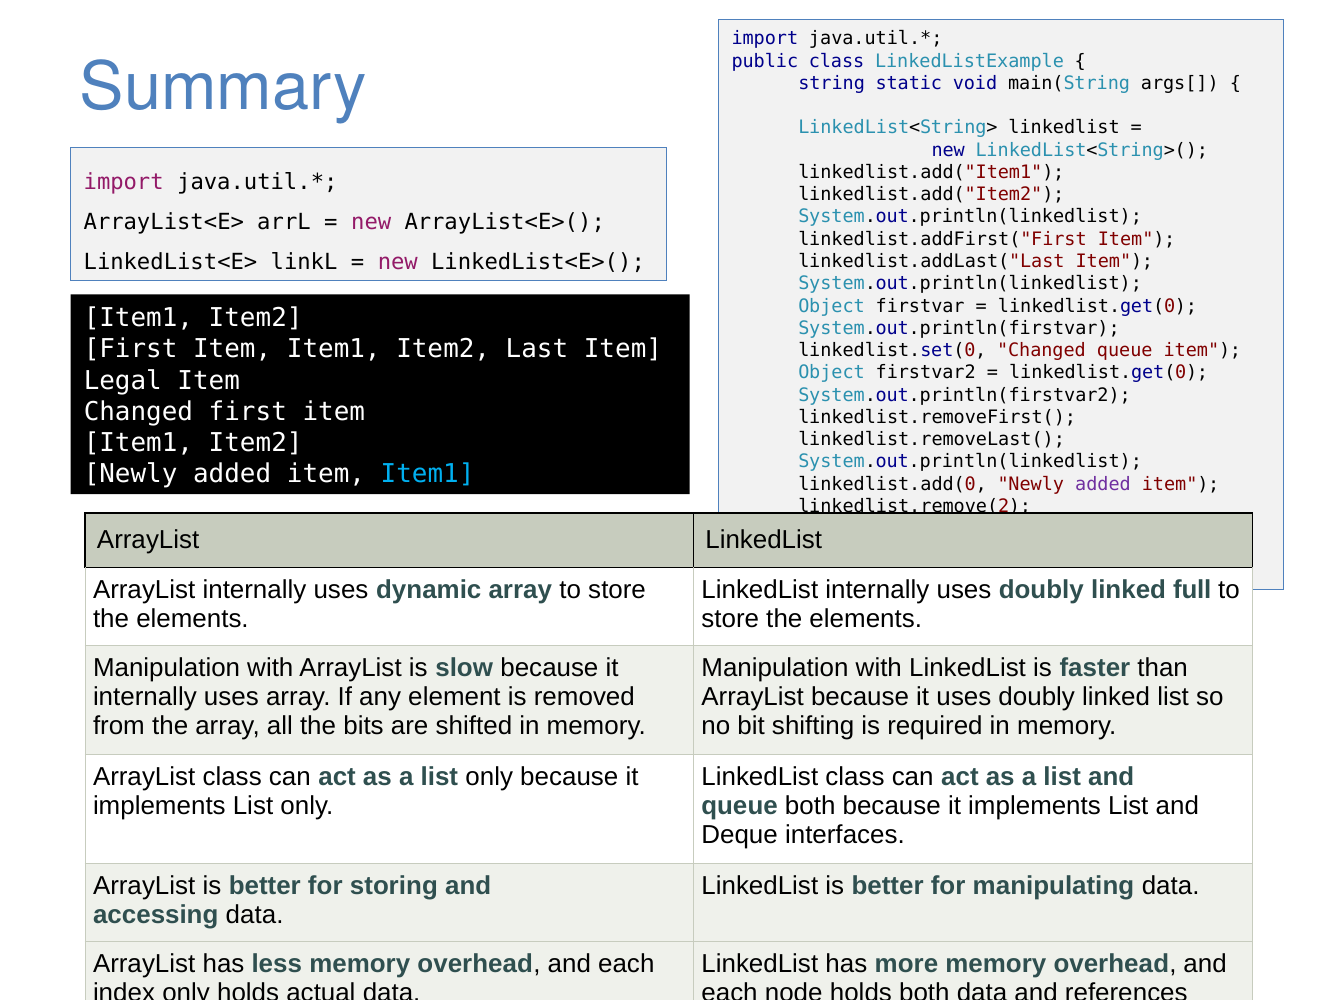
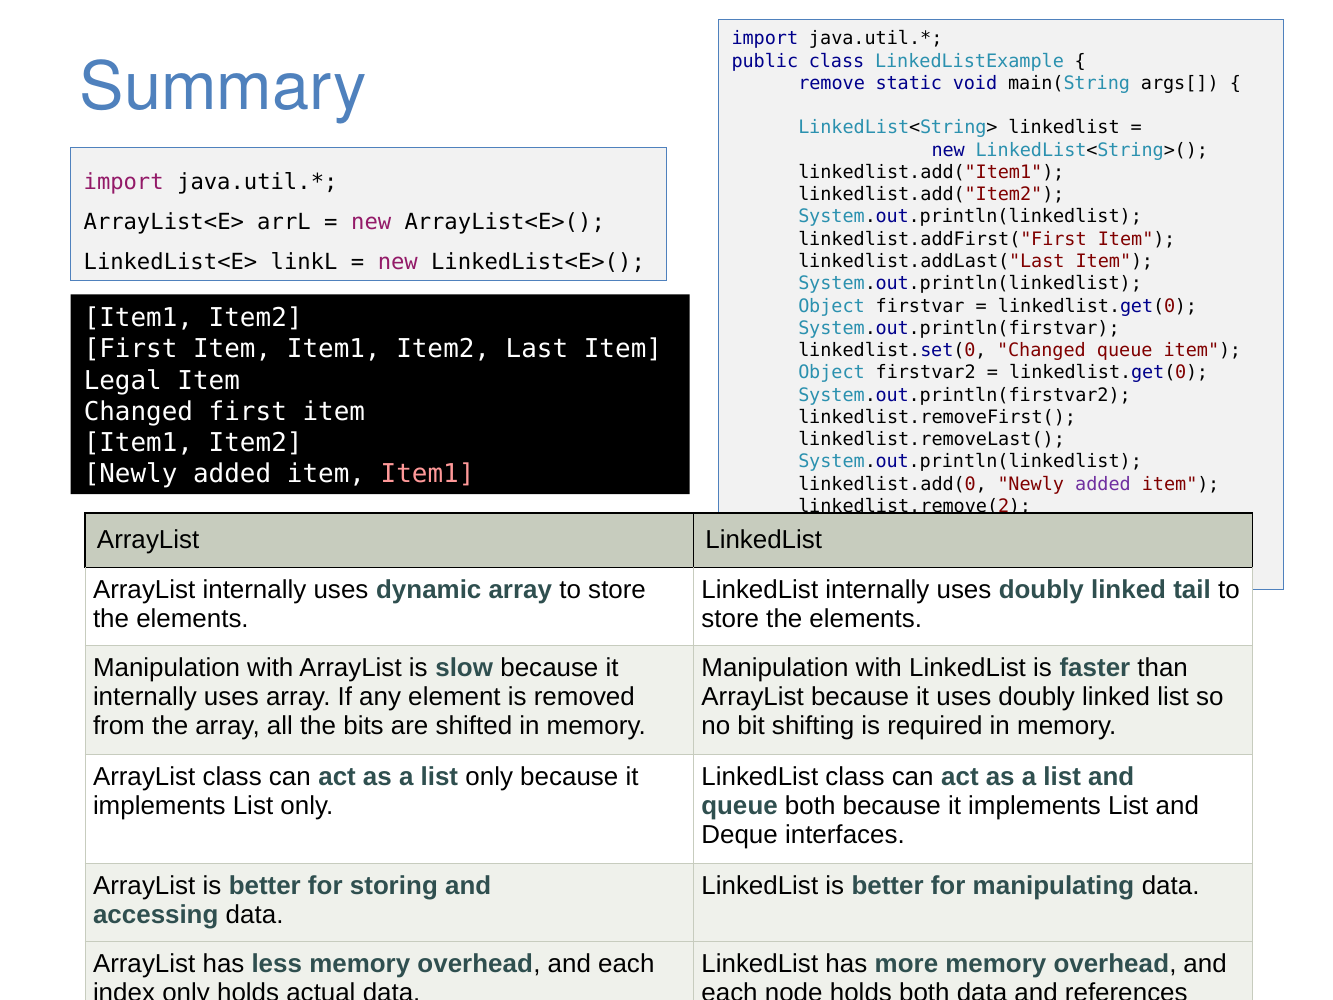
string: string -> remove
Item1 at (428, 474) colour: light blue -> pink
full: full -> tail
